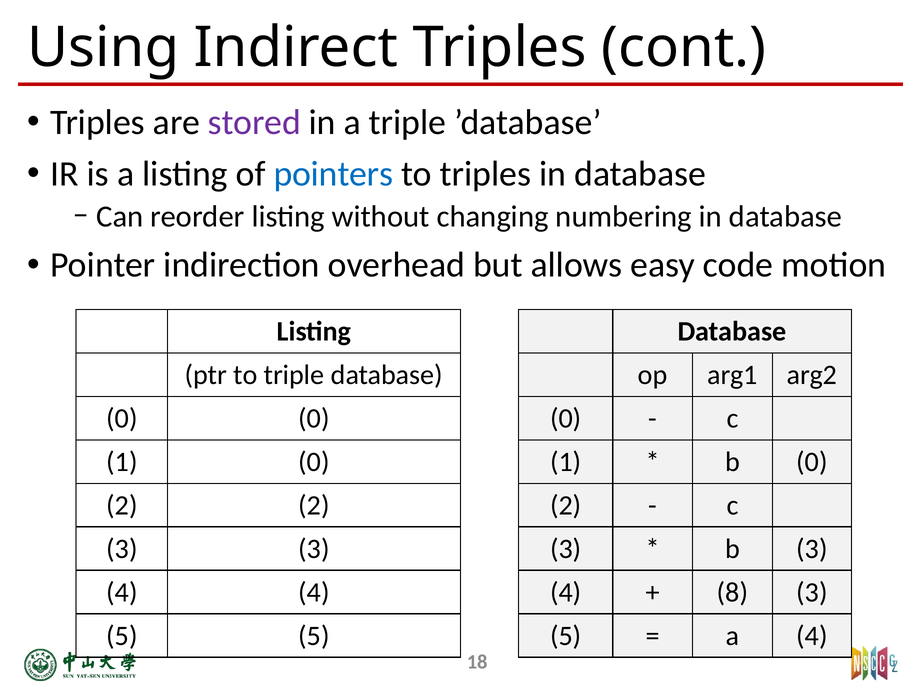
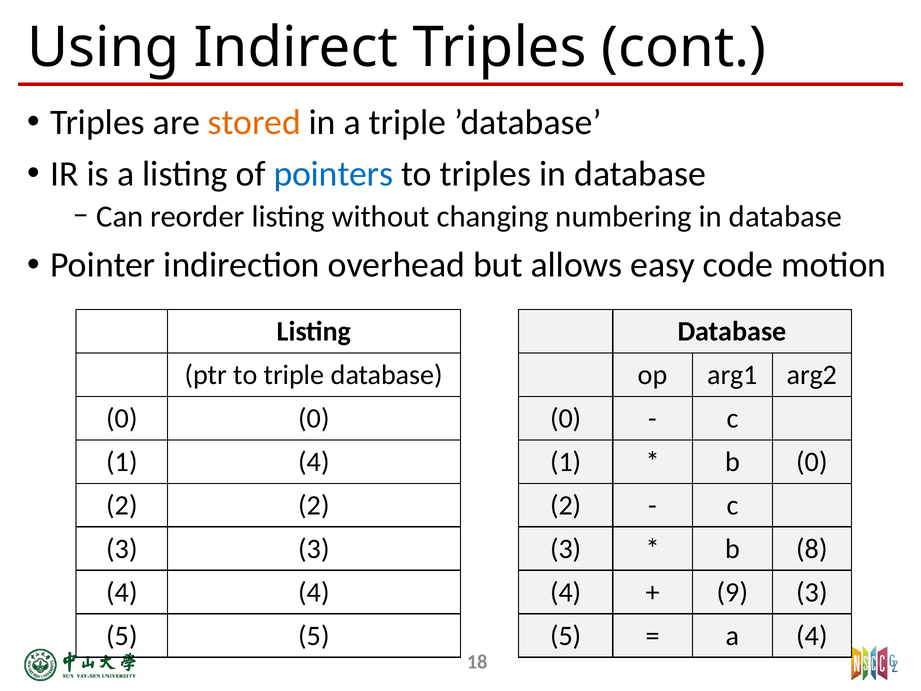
stored colour: purple -> orange
1 0: 0 -> 4
b 3: 3 -> 8
8: 8 -> 9
